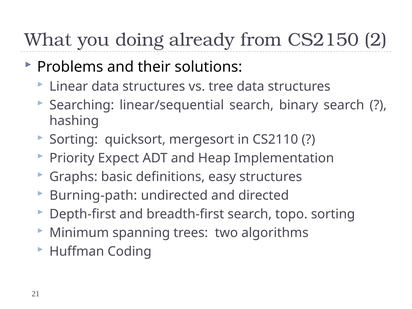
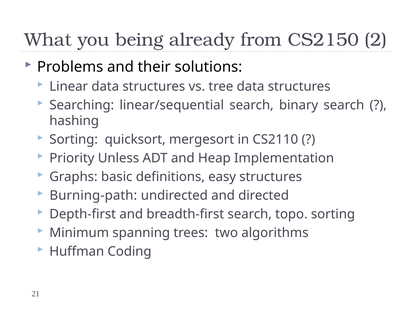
doing: doing -> being
Expect: Expect -> Unless
